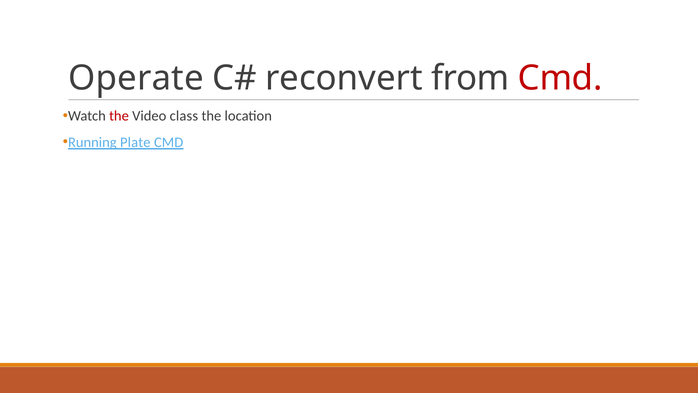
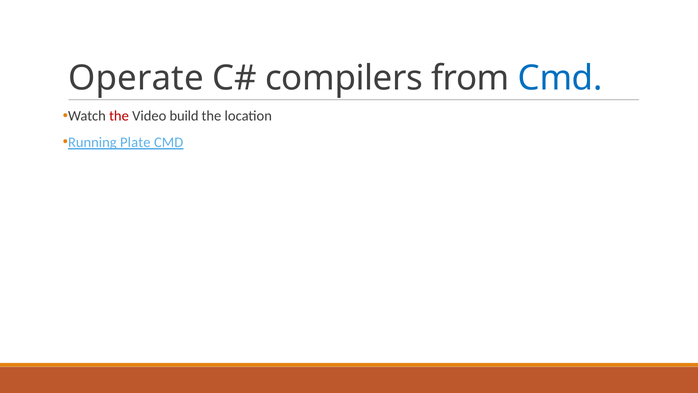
reconvert: reconvert -> compilers
Cmd at (560, 78) colour: red -> blue
class: class -> build
